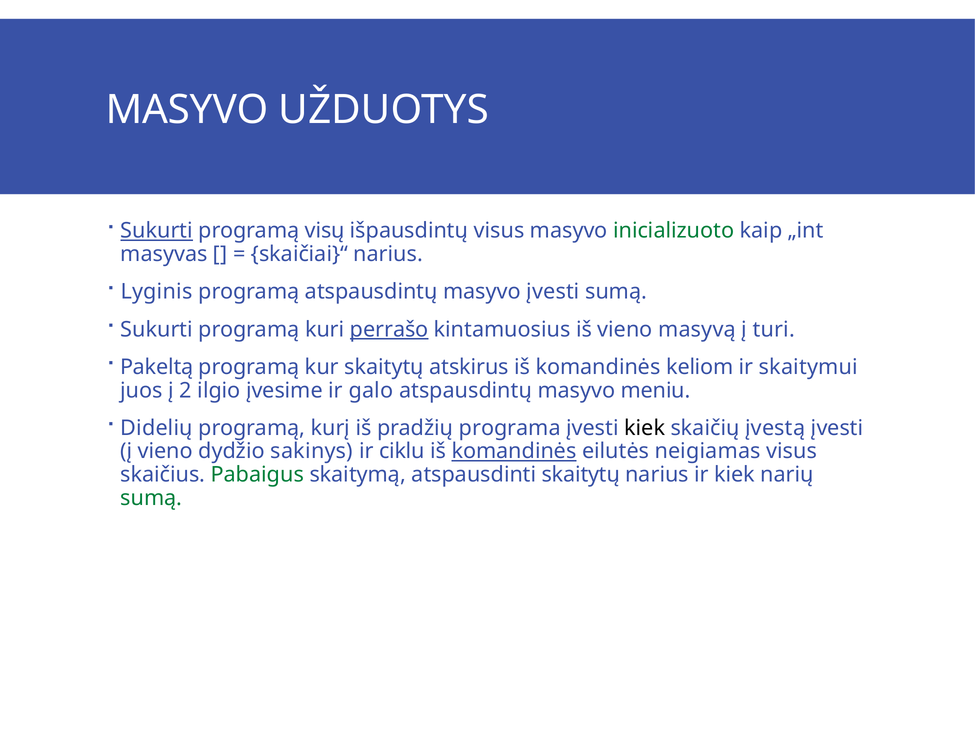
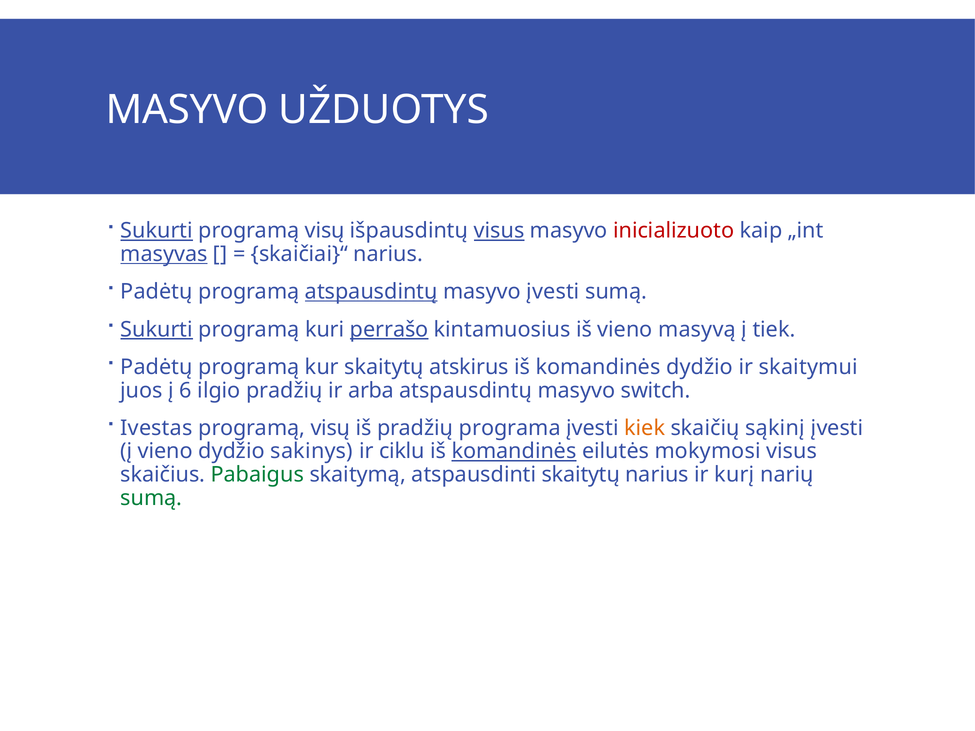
visus at (499, 231) underline: none -> present
inicializuoto colour: green -> red
masyvas underline: none -> present
Lyginis at (157, 292): Lyginis -> Padėtų
atspausdintų at (371, 292) underline: none -> present
Sukurti at (157, 329) underline: none -> present
turi: turi -> tiek
Pakeltą at (157, 367): Pakeltą -> Padėtų
komandinės keliom: keliom -> dydžio
2: 2 -> 6
ilgio įvesime: įvesime -> pradžių
galo: galo -> arba
meniu: meniu -> switch
Didelių: Didelių -> Ivestas
kurį at (330, 428): kurį -> visų
kiek at (645, 428) colour: black -> orange
įvestą: įvestą -> sąkinį
neigiamas: neigiamas -> mokymosi
ir kiek: kiek -> kurį
